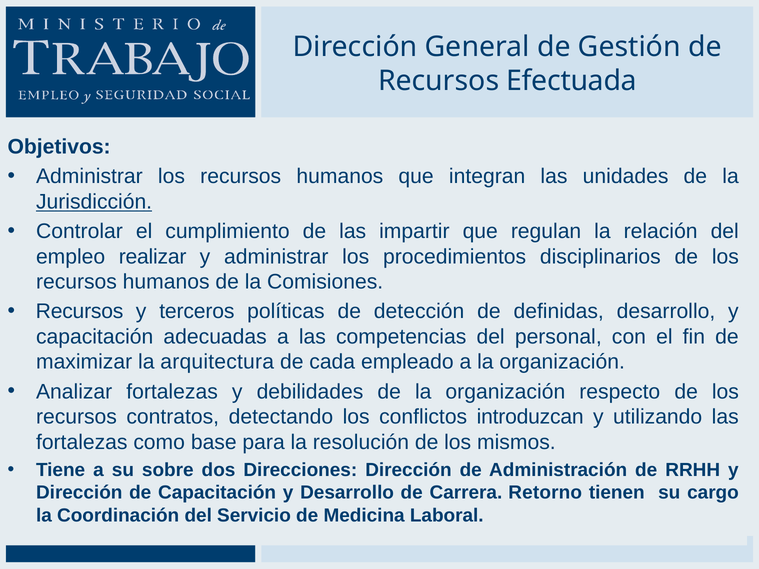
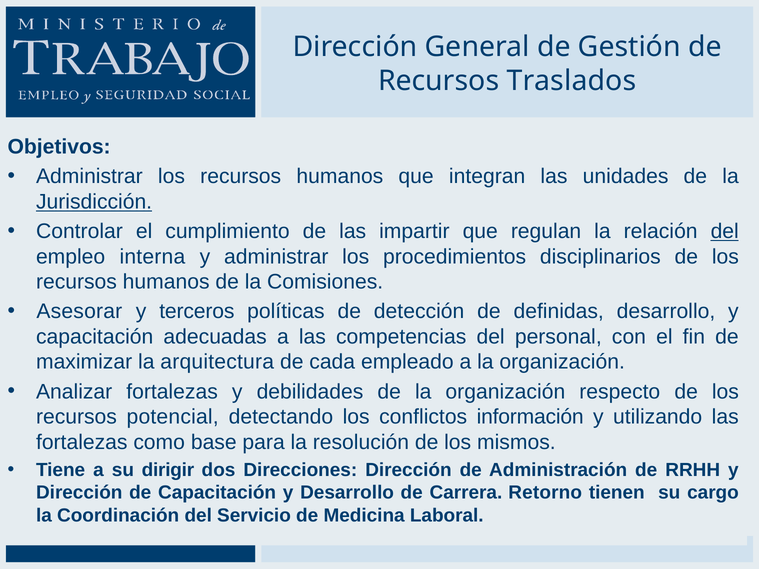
Efectuada: Efectuada -> Traslados
del at (725, 231) underline: none -> present
realizar: realizar -> interna
Recursos at (80, 312): Recursos -> Asesorar
contratos: contratos -> potencial
introduzcan: introduzcan -> información
sobre: sobre -> dirigir
